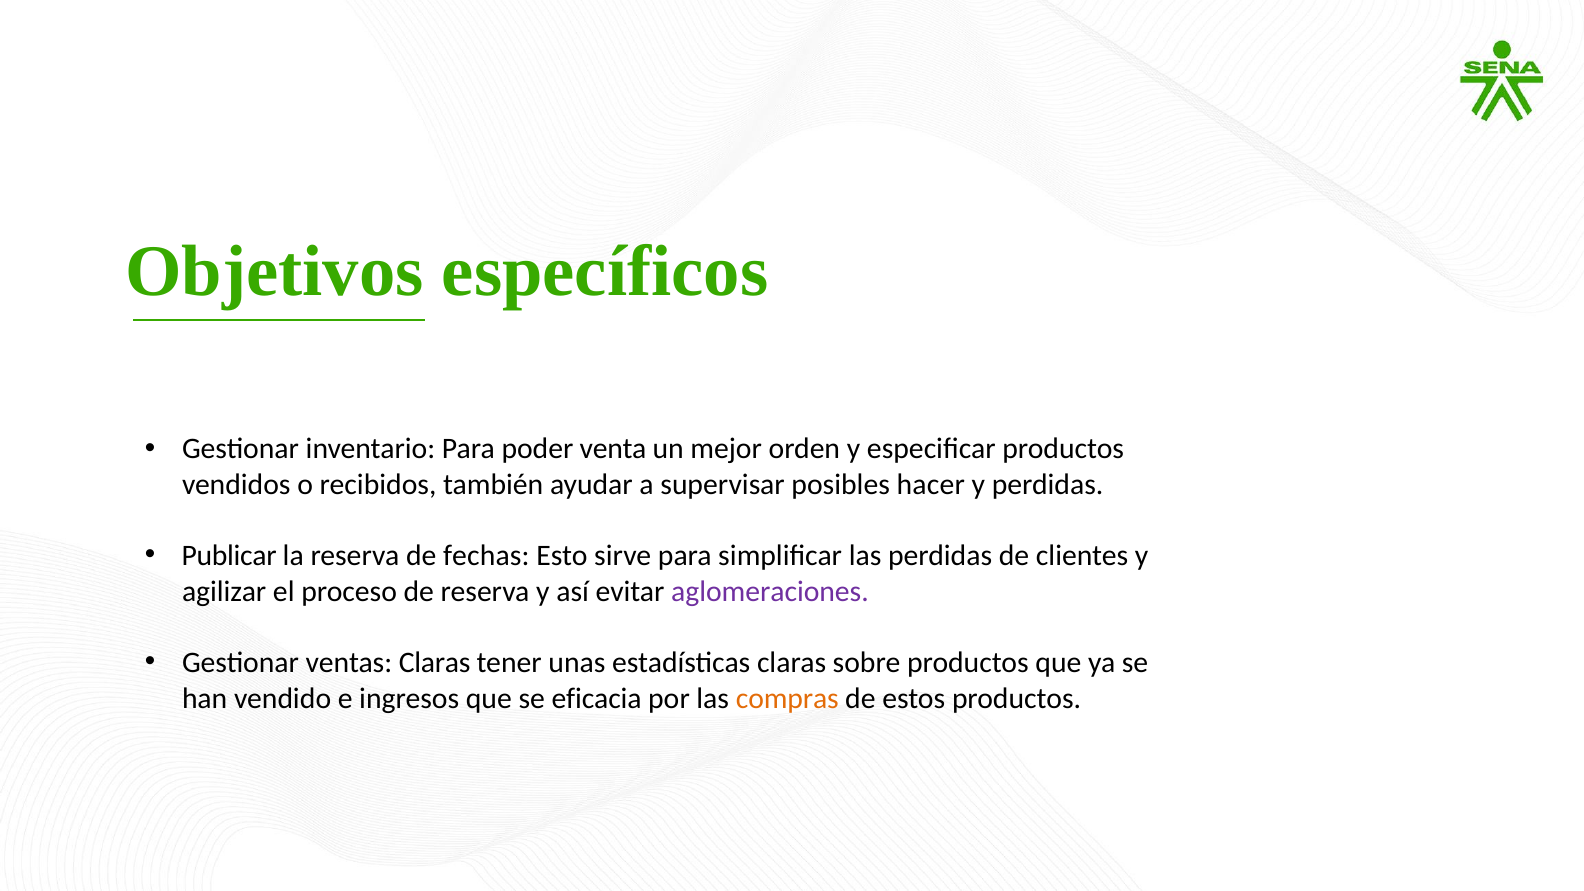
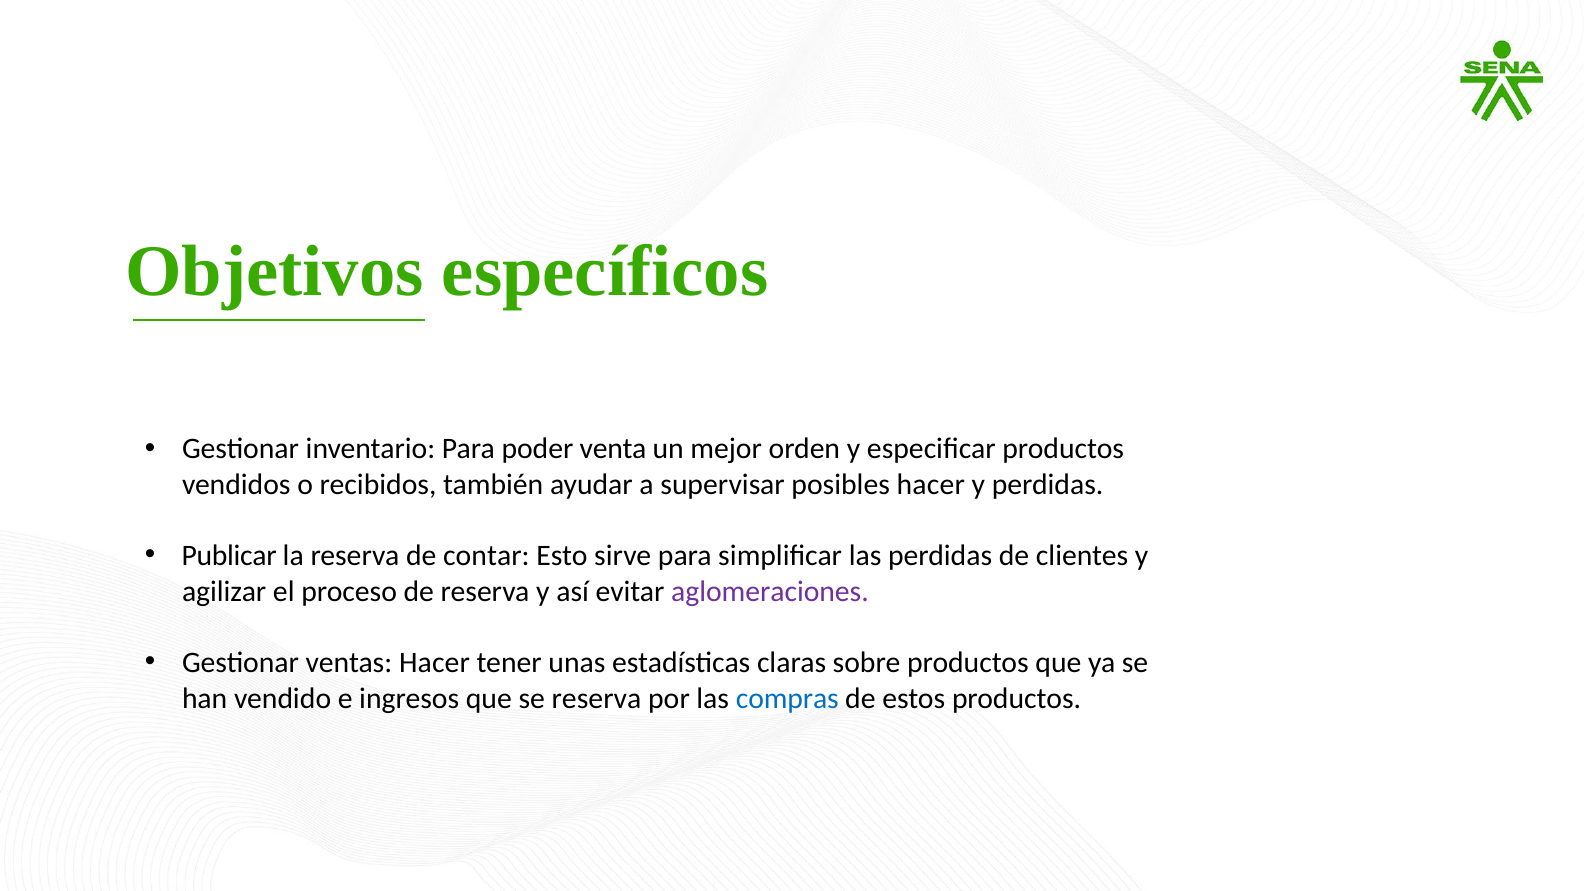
fechas: fechas -> contar
ventas Claras: Claras -> Hacer
se eficacia: eficacia -> reserva
compras colour: orange -> blue
